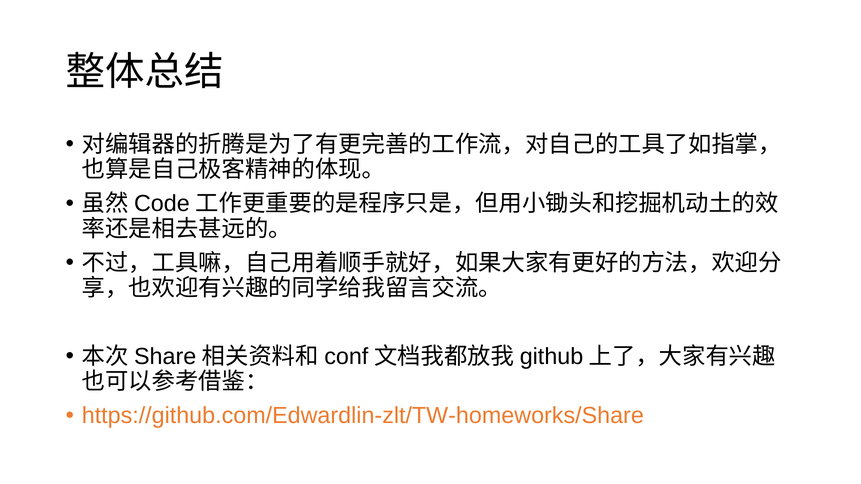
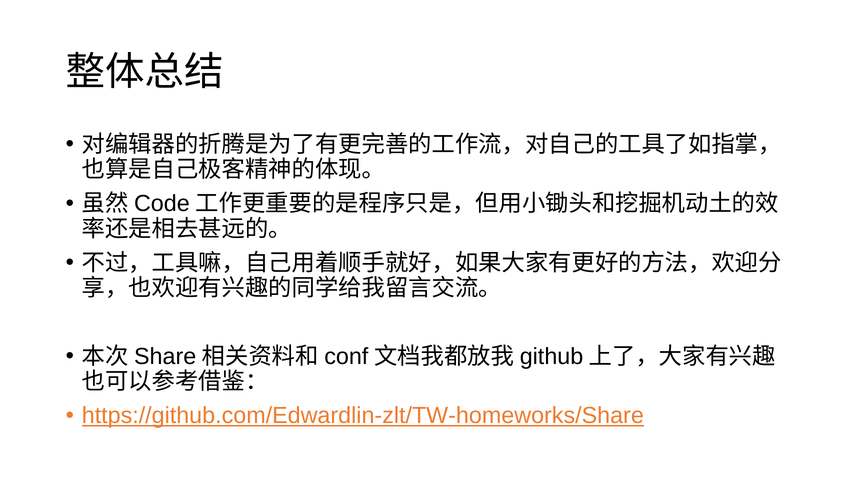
https://github.com/Edwardlin-zlt/TW-homeworks/Share underline: none -> present
